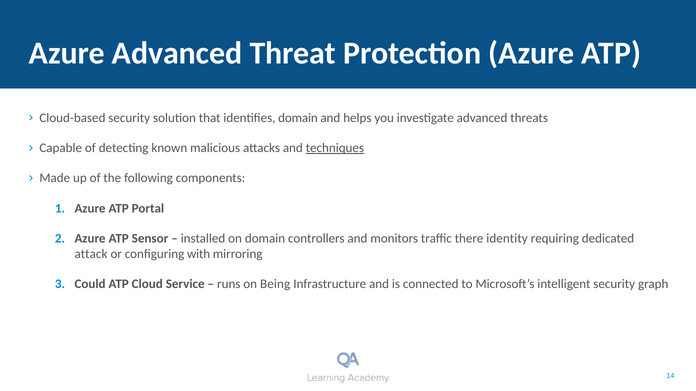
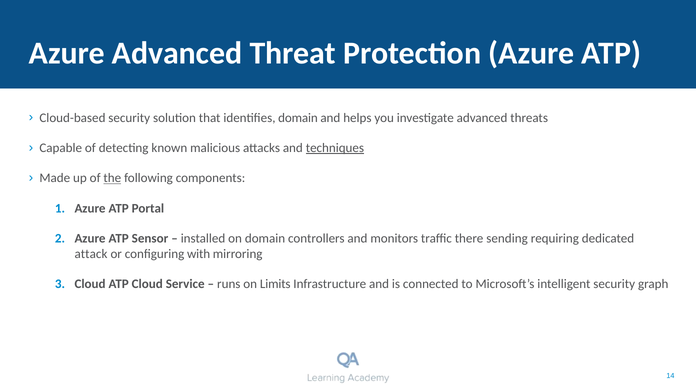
the underline: none -> present
identity: identity -> sending
Could at (90, 284): Could -> Cloud
Being: Being -> Limits
